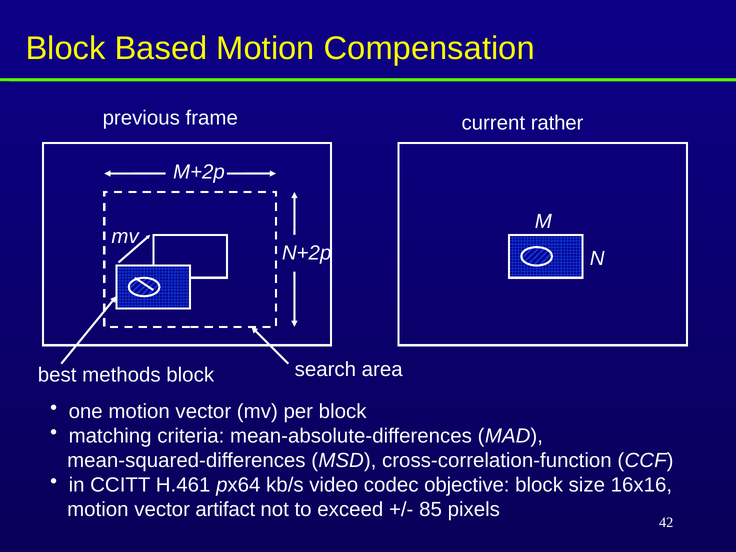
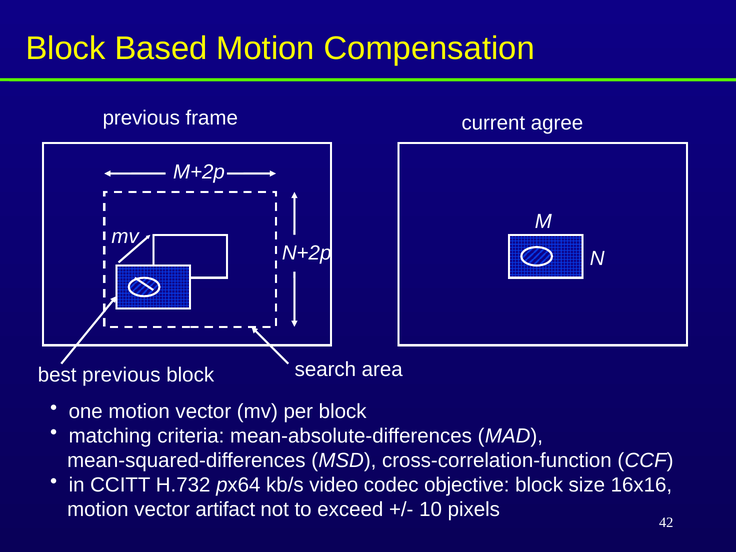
rather: rather -> agree
best methods: methods -> previous
H.461: H.461 -> H.732
85: 85 -> 10
